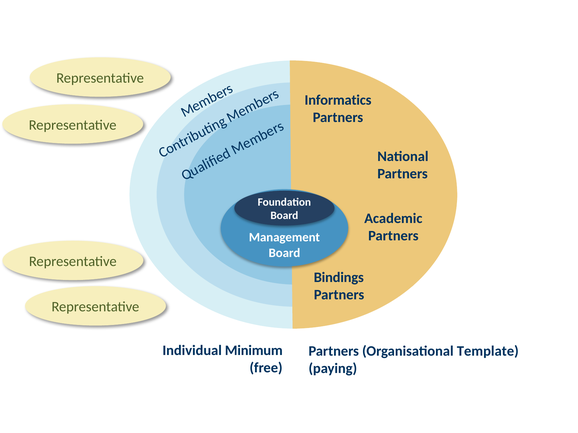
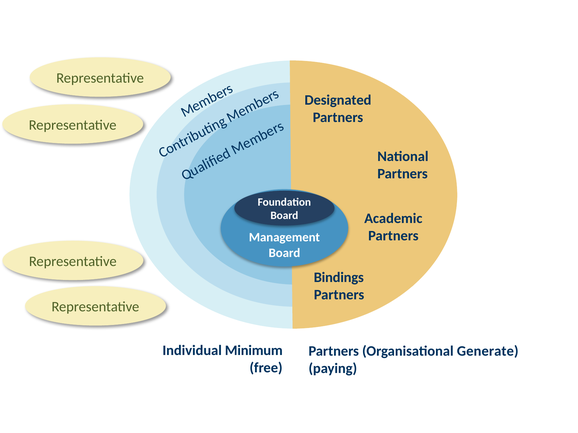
Informatics: Informatics -> Designated
Template: Template -> Generate
